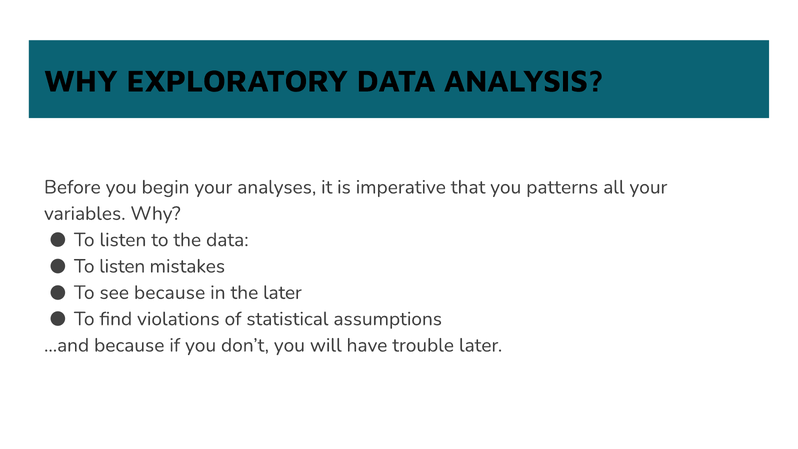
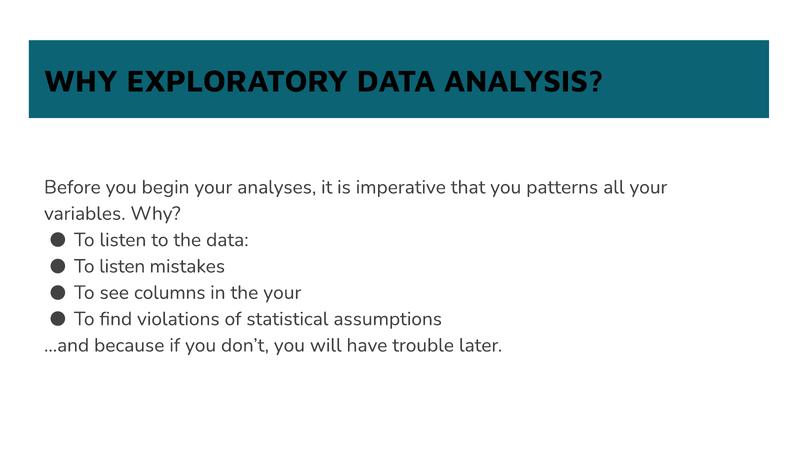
see because: because -> columns
the later: later -> your
